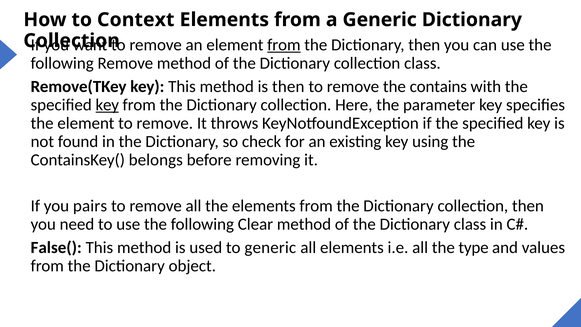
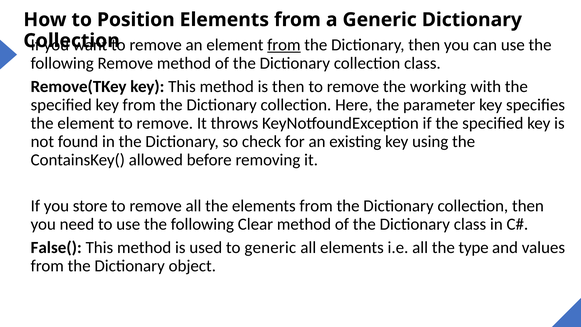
Context: Context -> Position
contains: contains -> working
key at (107, 105) underline: present -> none
belongs: belongs -> allowed
pairs: pairs -> store
